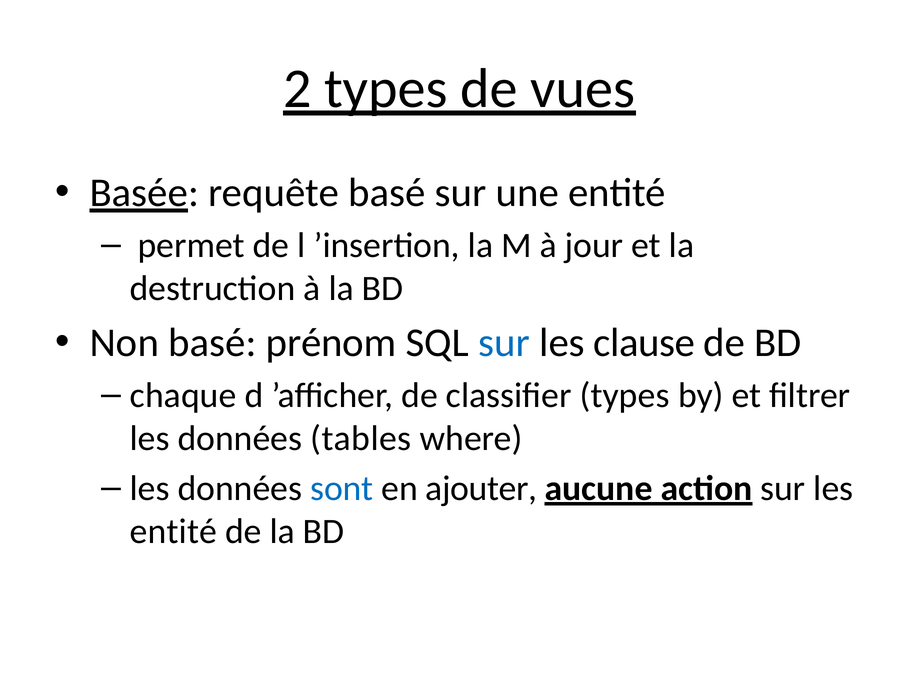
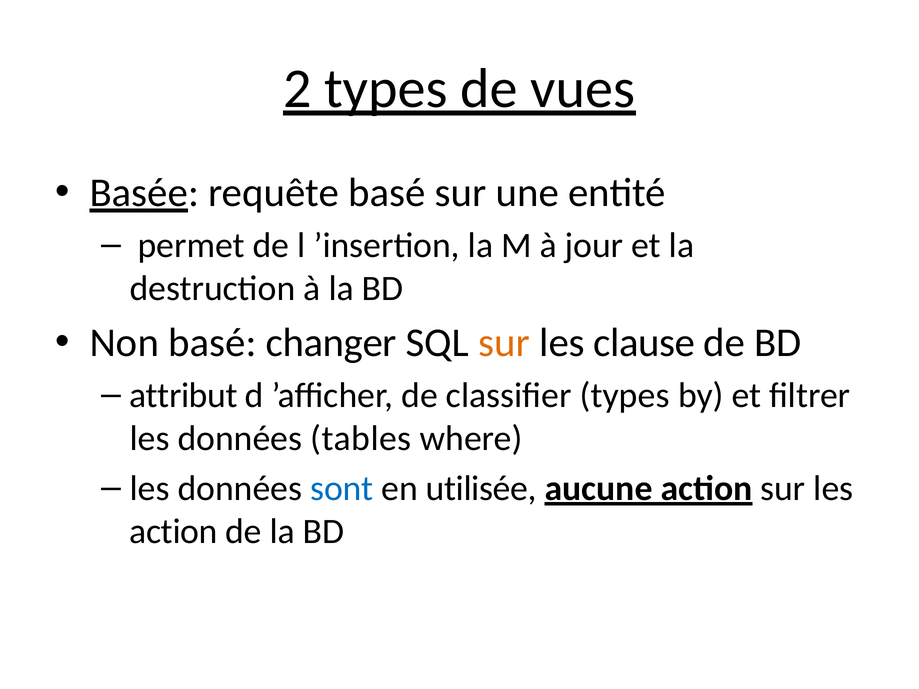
prénom: prénom -> changer
sur at (504, 343) colour: blue -> orange
chaque: chaque -> attribut
ajouter: ajouter -> utilisée
entité at (173, 532): entité -> action
